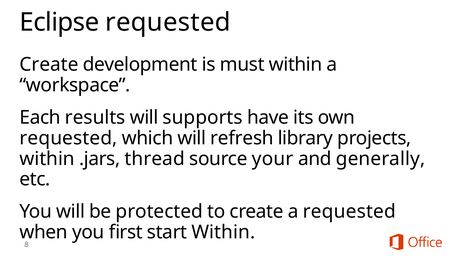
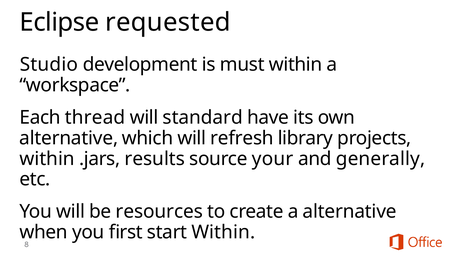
Create at (49, 65): Create -> Studio
results: results -> thread
supports: supports -> standard
requested at (68, 138): requested -> alternative
thread: thread -> results
protected: protected -> resources
a requested: requested -> alternative
